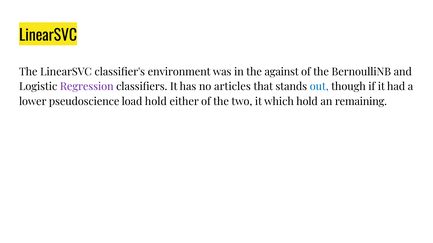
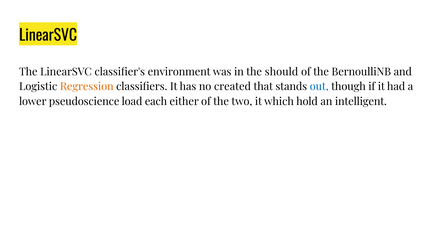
against: against -> should
Regression colour: purple -> orange
articles: articles -> created
load hold: hold -> each
remaining: remaining -> intelligent
